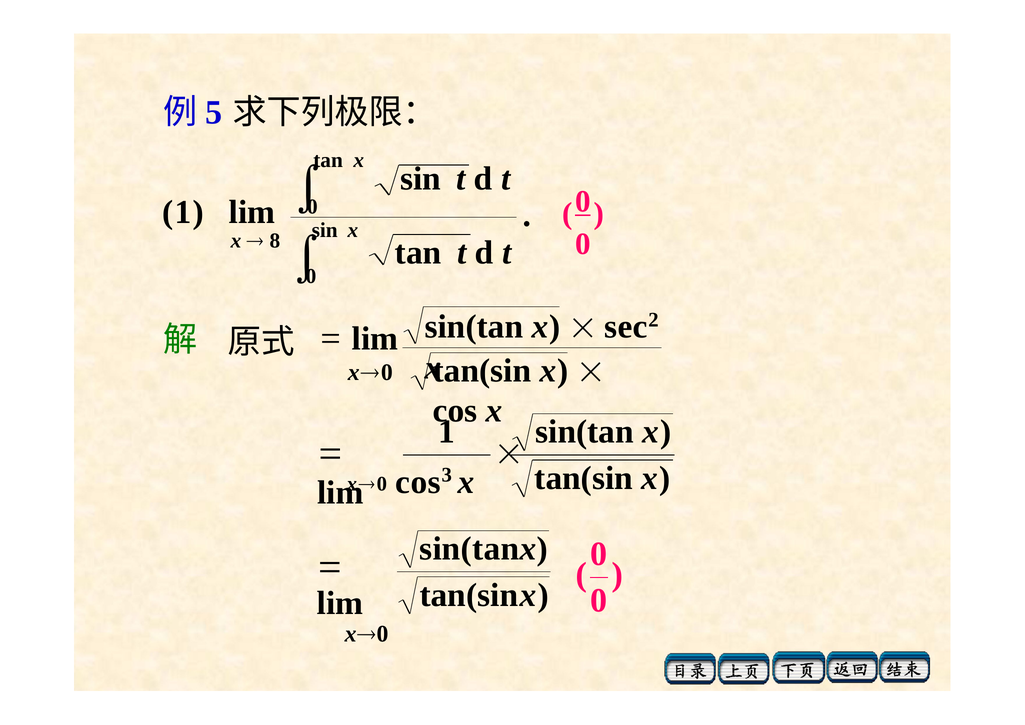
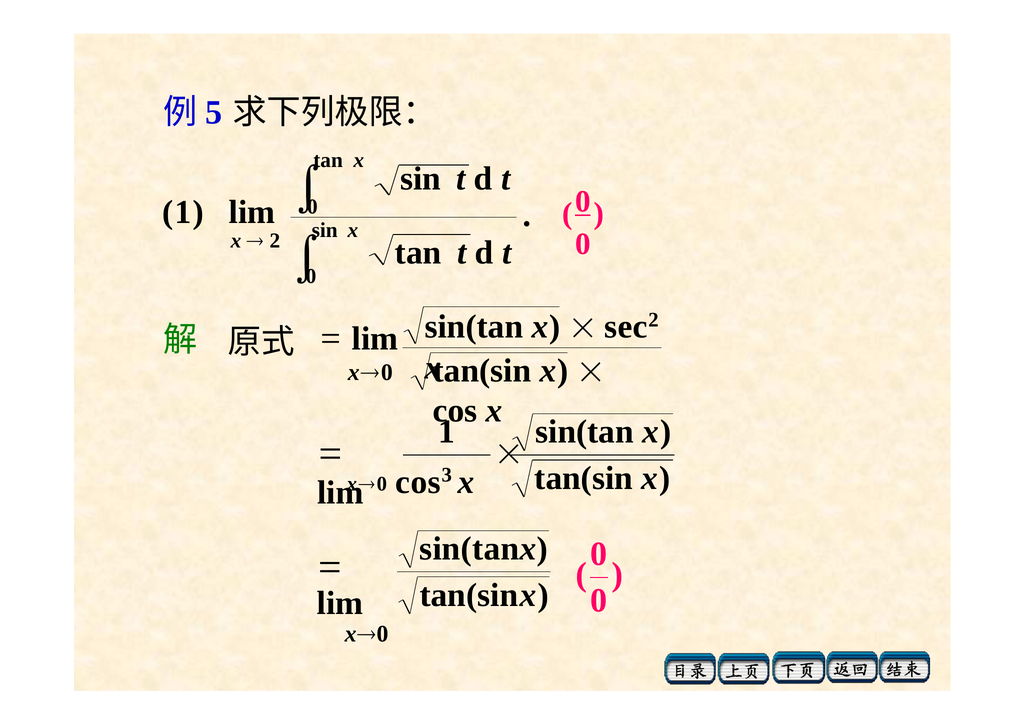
8: 8 -> 2
